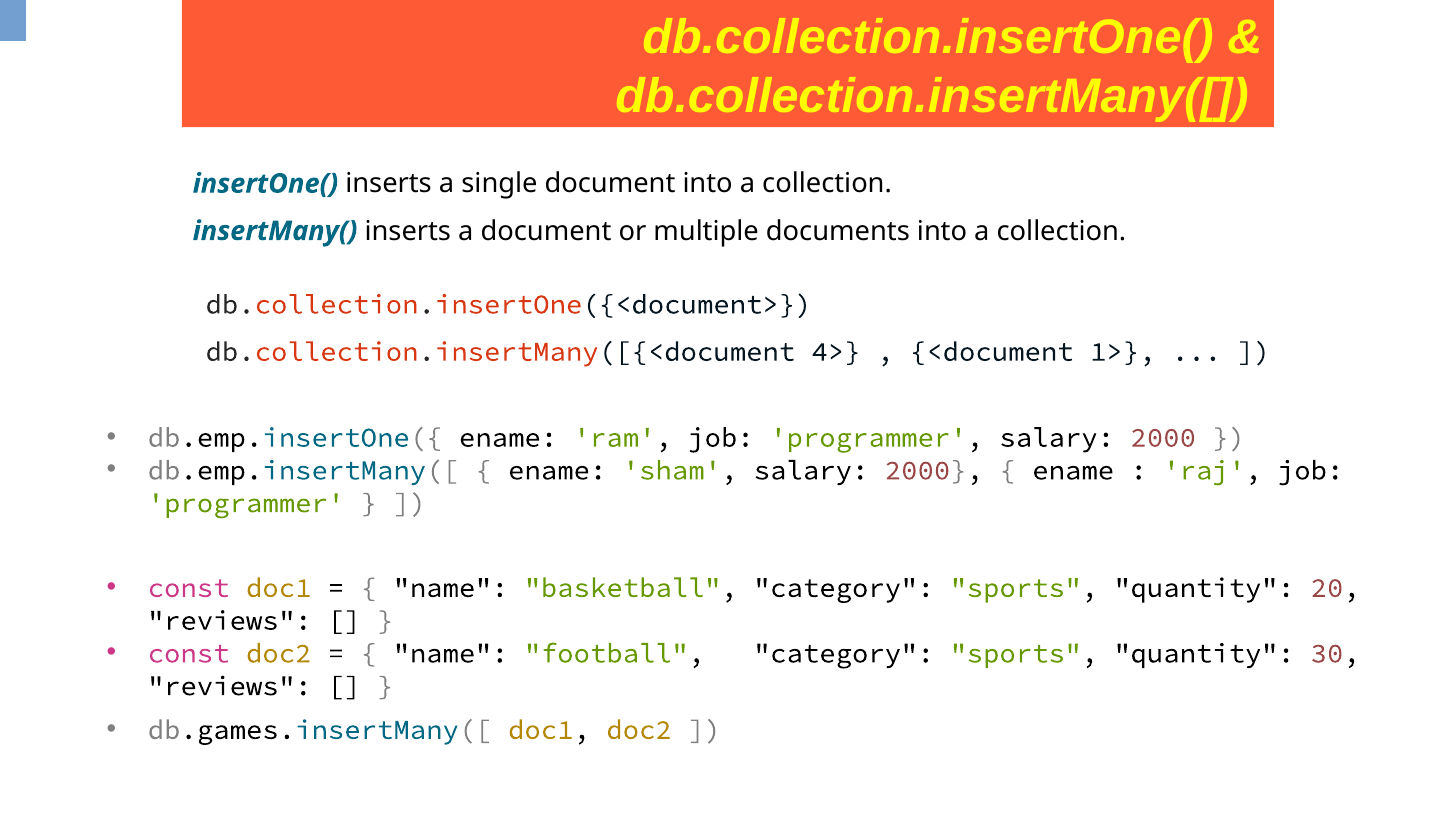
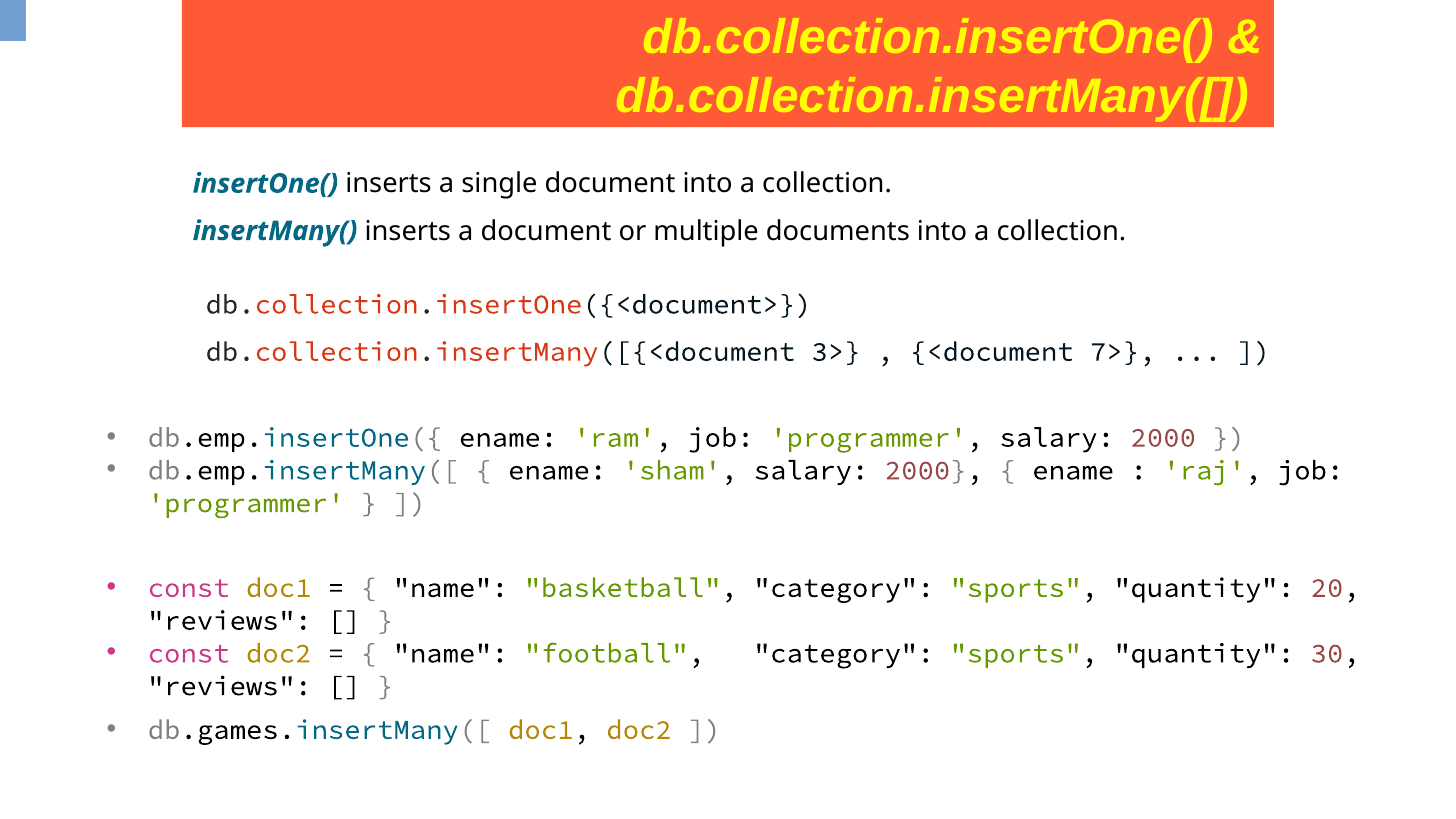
4>: 4> -> 3>
1>: 1> -> 7>
